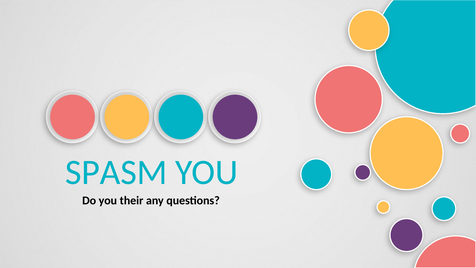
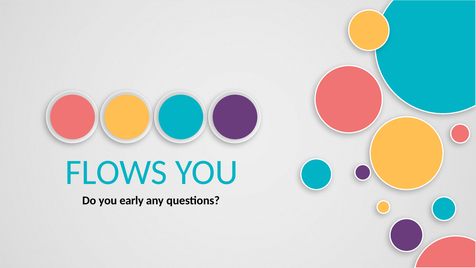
SPASM: SPASM -> FLOWS
their: their -> early
